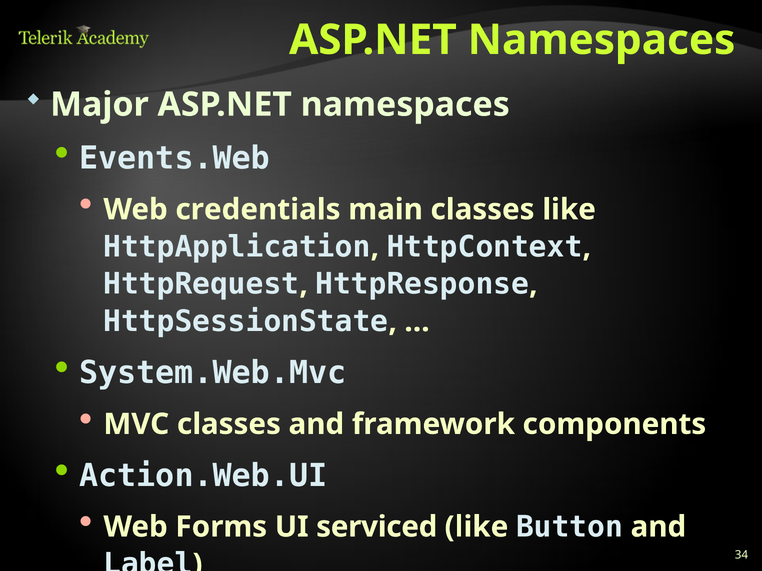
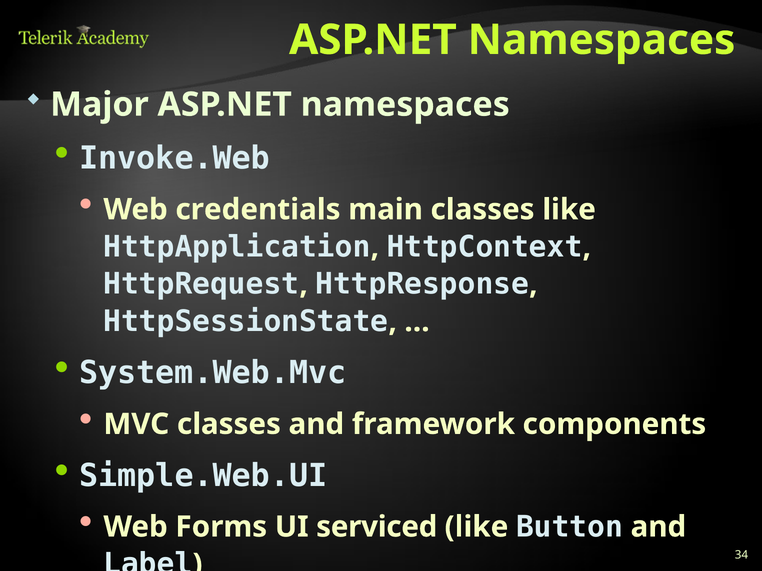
Events.Web: Events.Web -> Invoke.Web
Action.Web.UI: Action.Web.UI -> Simple.Web.UI
